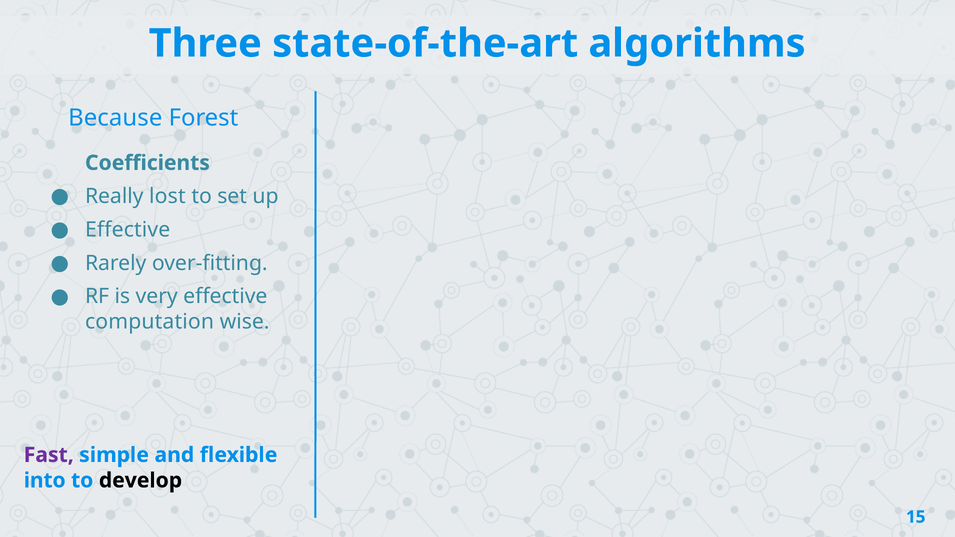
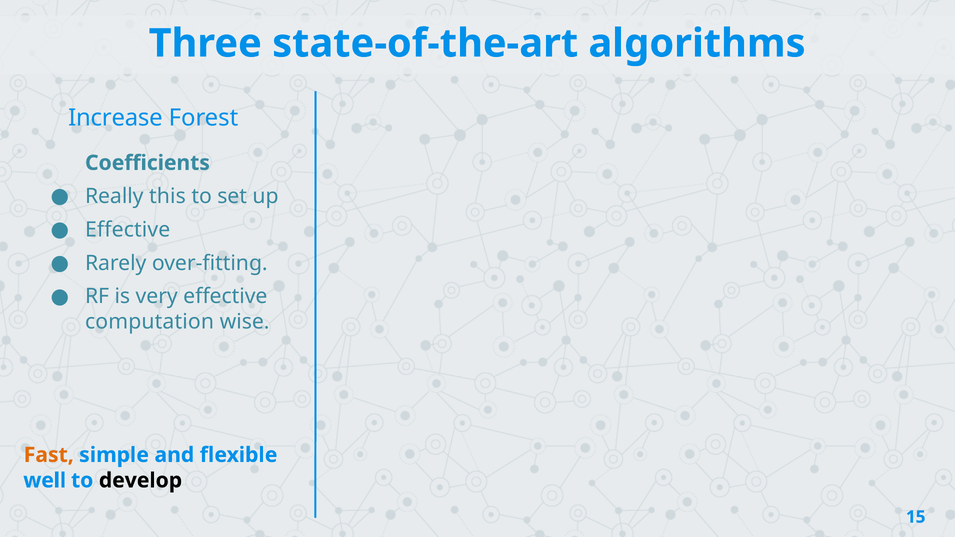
Because: Because -> Increase
lost: lost -> this
Fast colour: purple -> orange
into: into -> well
